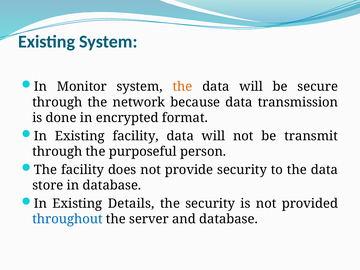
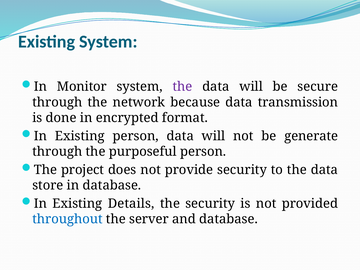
the at (182, 87) colour: orange -> purple
Existing facility: facility -> person
transmit: transmit -> generate
The facility: facility -> project
